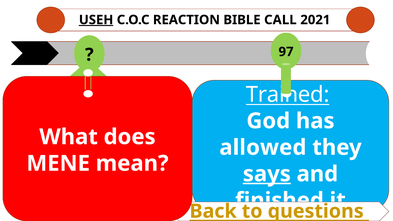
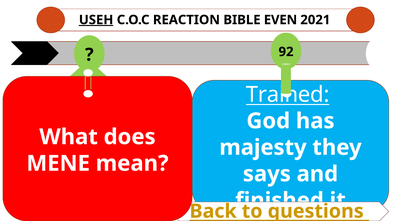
CALL: CALL -> EVEN
97: 97 -> 92
allowed: allowed -> majesty
says underline: present -> none
